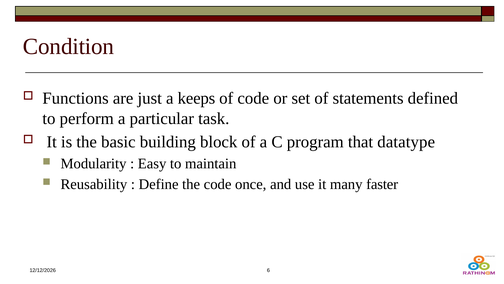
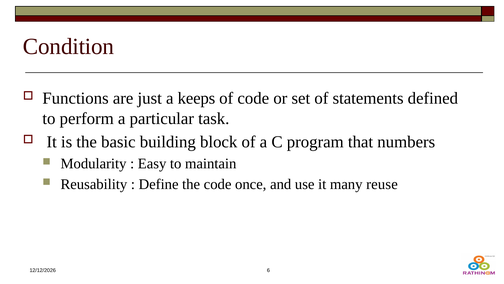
datatype: datatype -> numbers
faster: faster -> reuse
